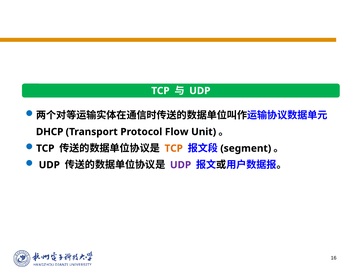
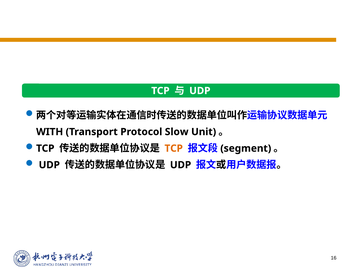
DHCP: DHCP -> WITH
Flow: Flow -> Slow
UDP at (181, 165) colour: purple -> black
